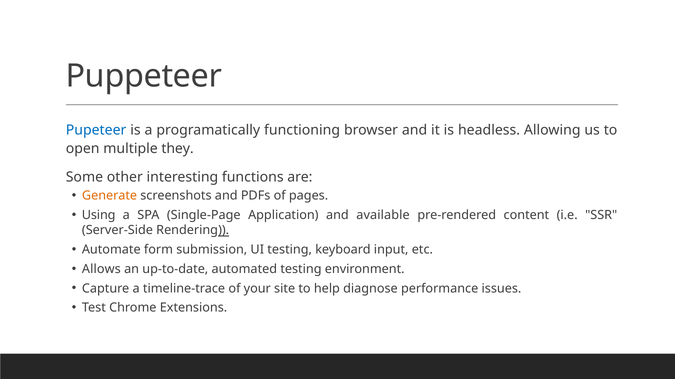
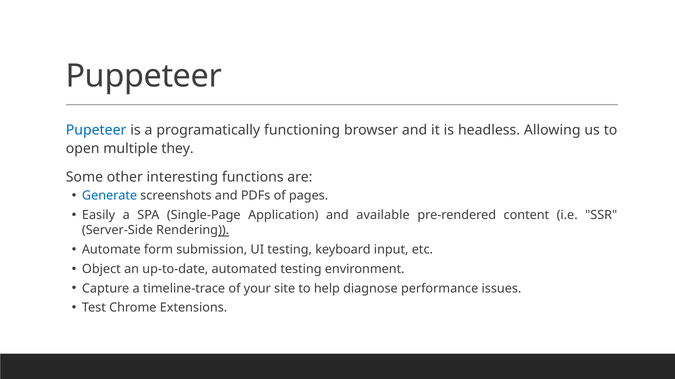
Generate colour: orange -> blue
Using: Using -> Easily
Allows: Allows -> Object
